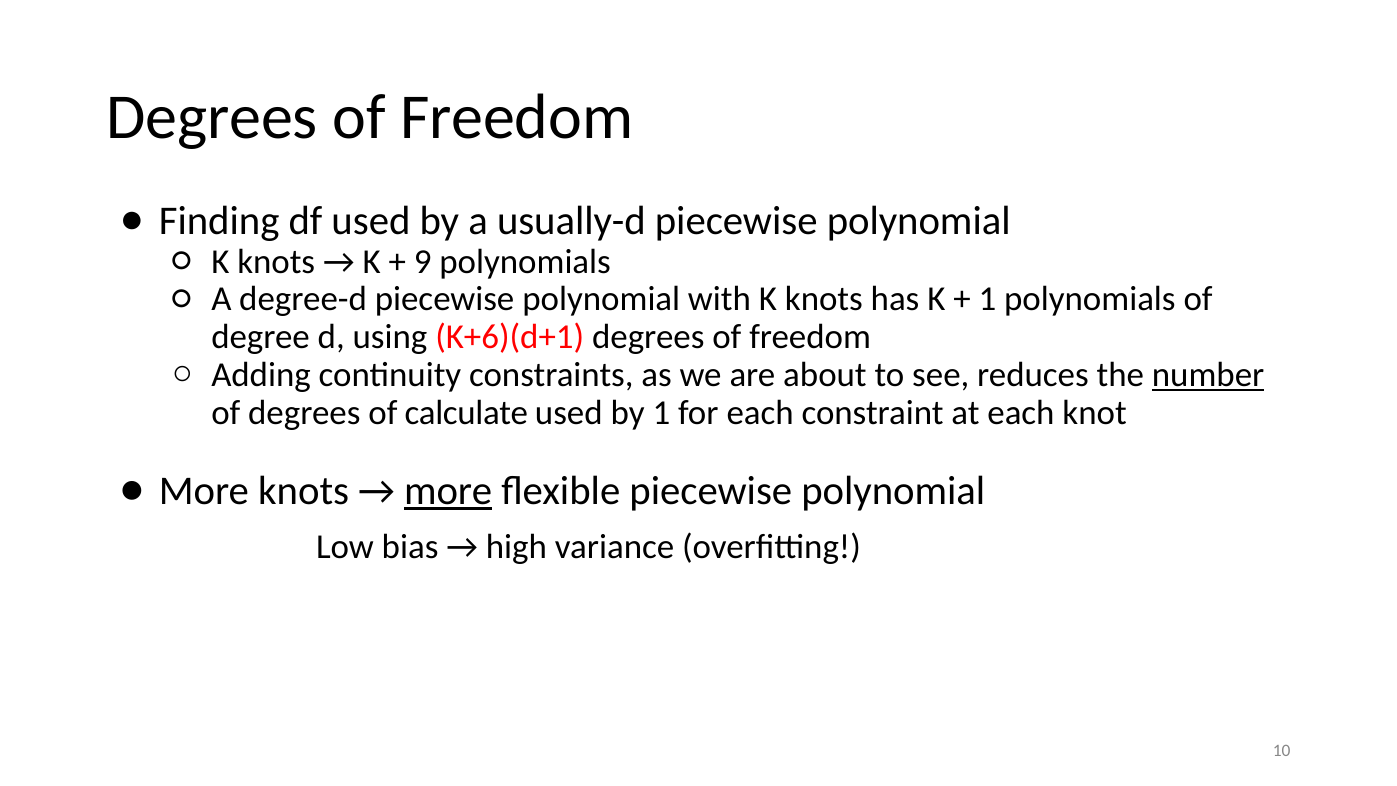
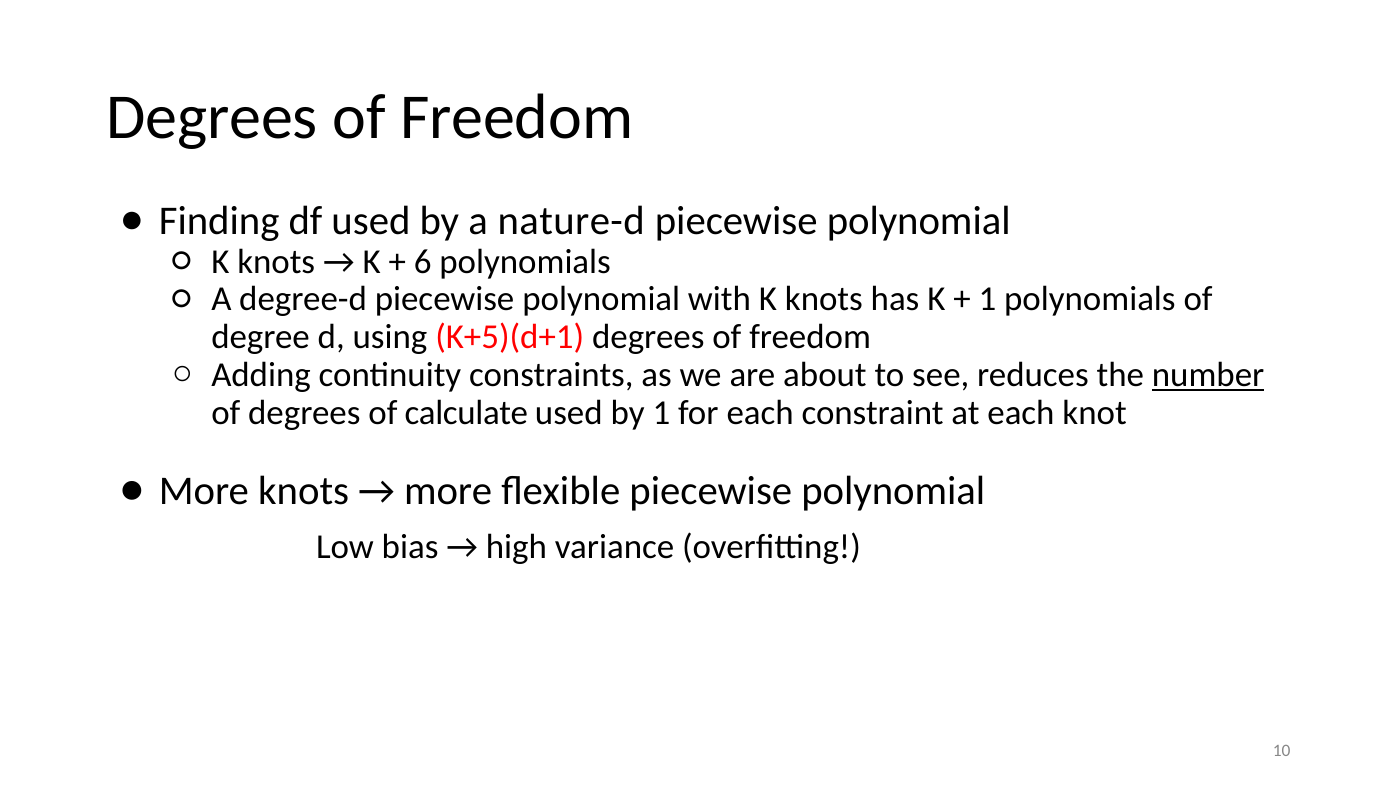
usually-d: usually-d -> nature-d
9: 9 -> 6
K+6)(d+1: K+6)(d+1 -> K+5)(d+1
more at (448, 491) underline: present -> none
